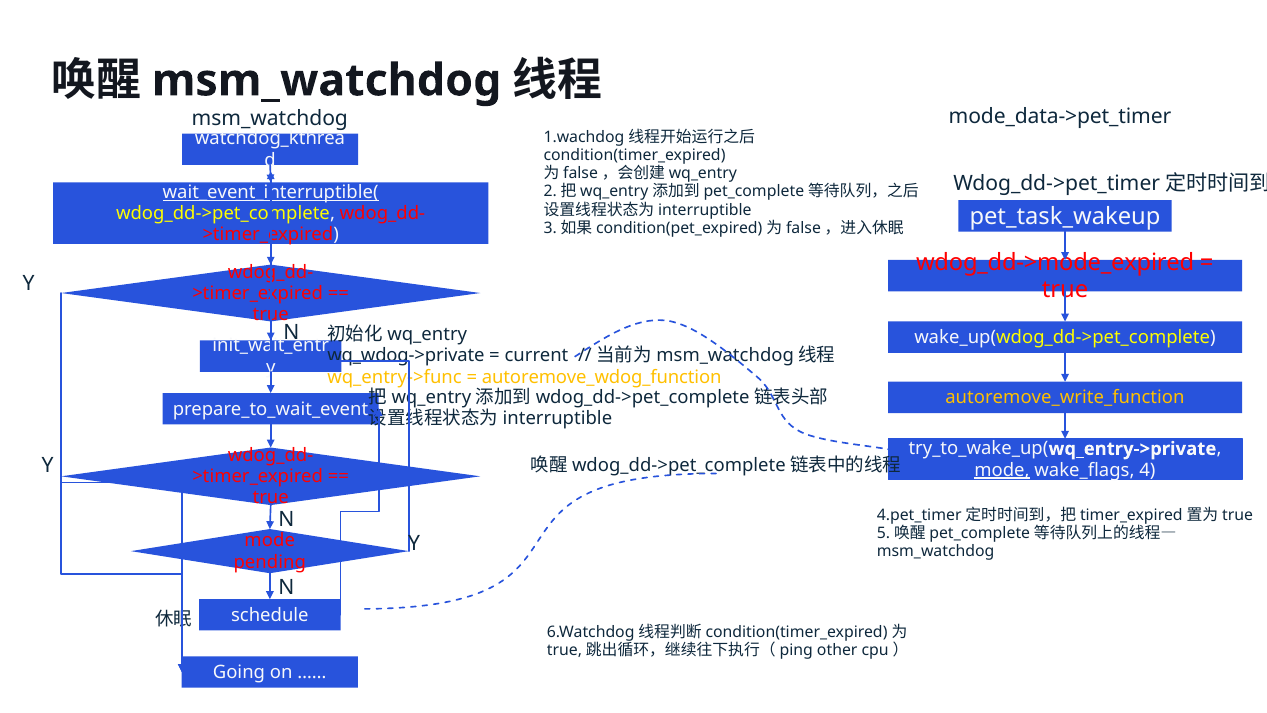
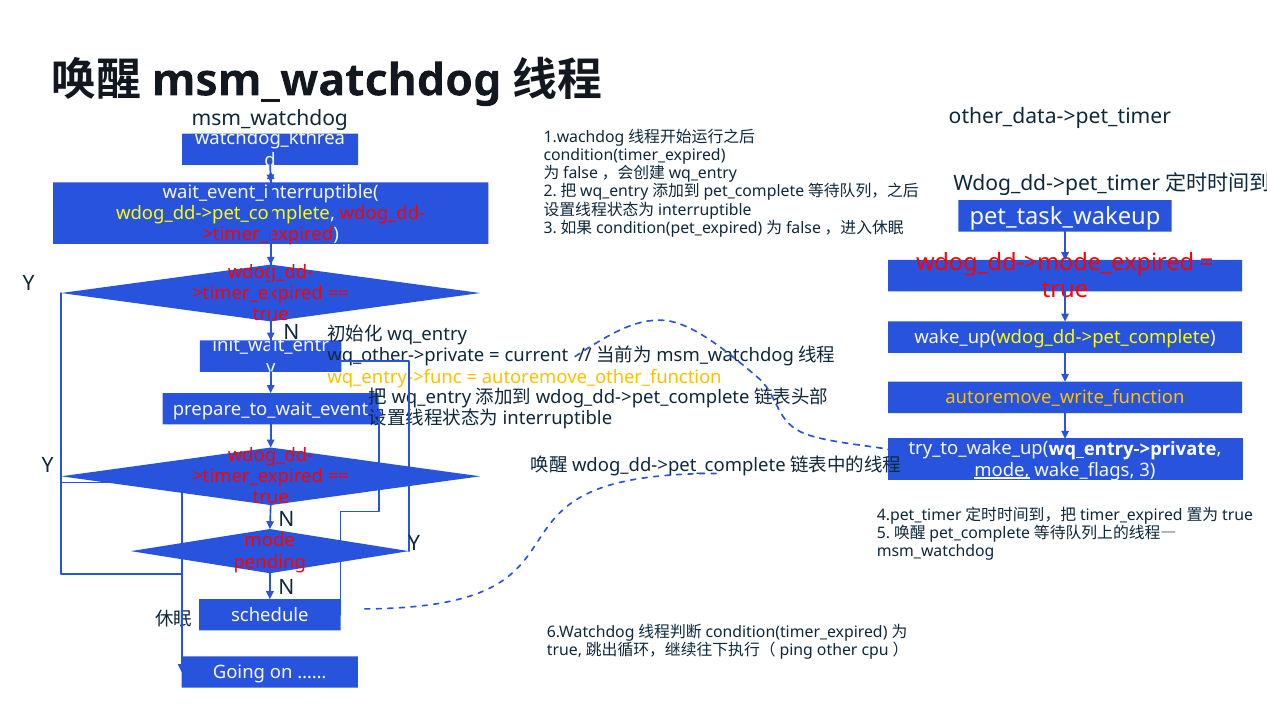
mode_data->pet_timer: mode_data->pet_timer -> other_data->pet_timer
wait_event_interruptible( underline: present -> none
wq_wdog->private: wq_wdog->private -> wq_other->private
autoremove_wdog_function: autoremove_wdog_function -> autoremove_other_function
4: 4 -> 3
